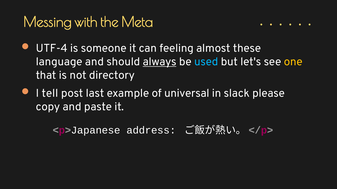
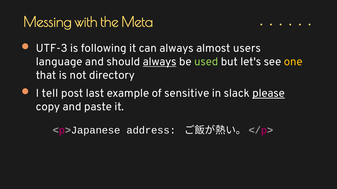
UTF-4: UTF-4 -> UTF-3
someone: someone -> following
can feeling: feeling -> always
these: these -> users
used colour: light blue -> light green
universal: universal -> sensitive
please underline: none -> present
